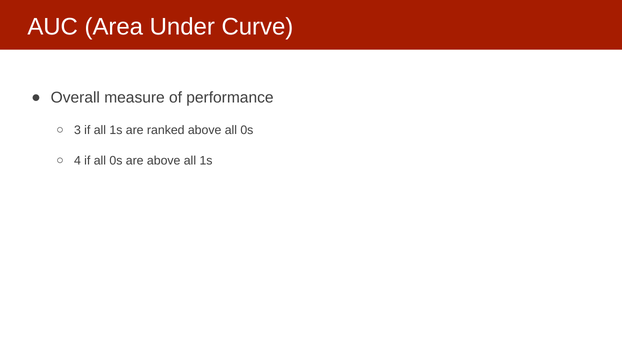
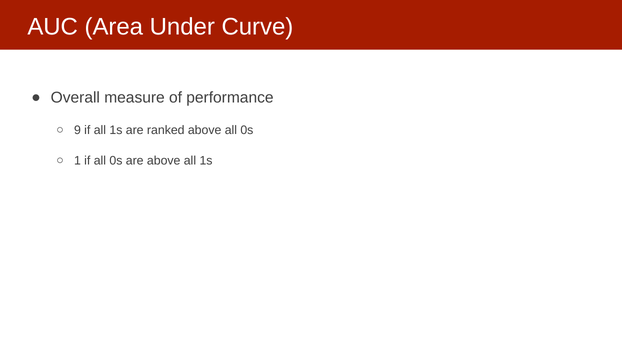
3: 3 -> 9
4: 4 -> 1
